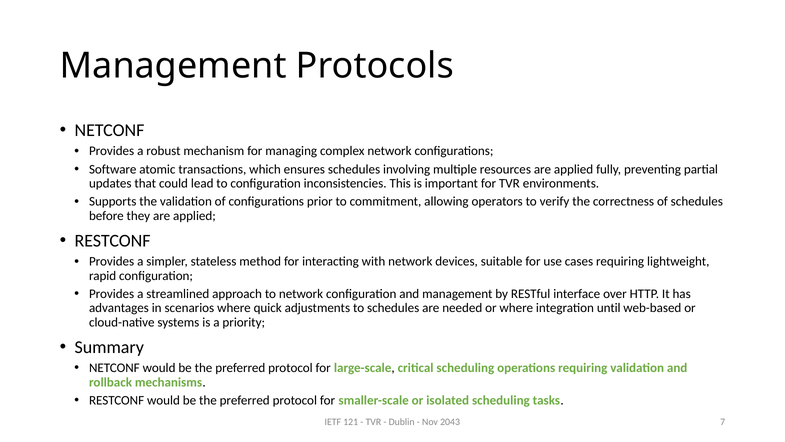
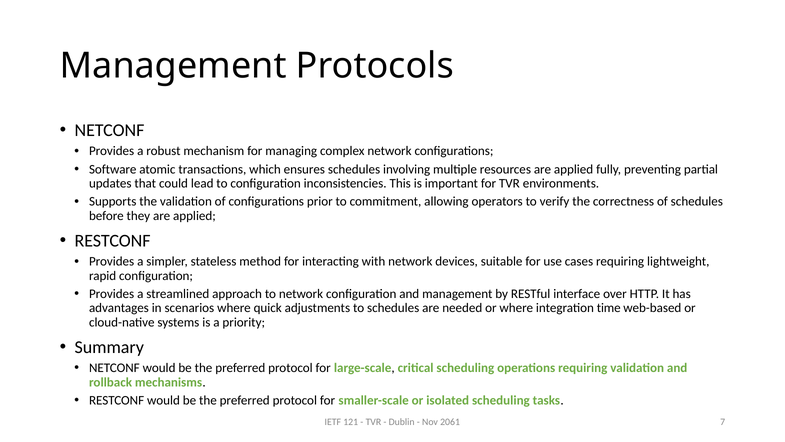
until: until -> time
2043: 2043 -> 2061
